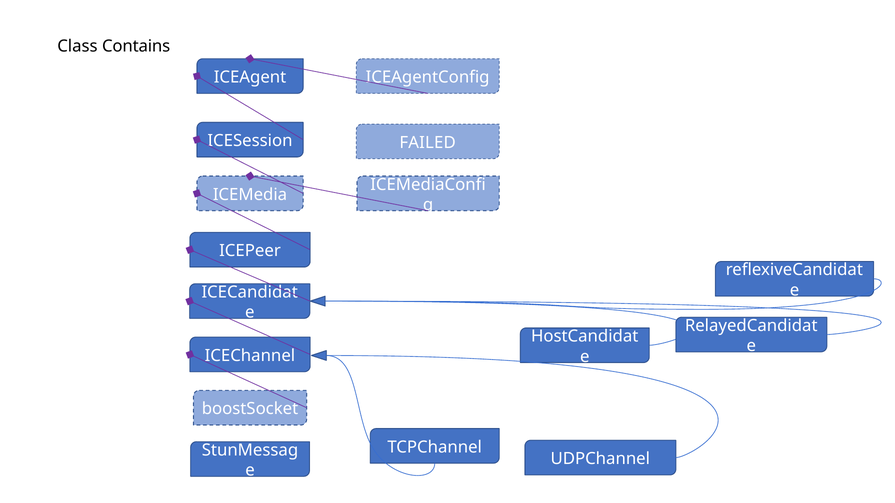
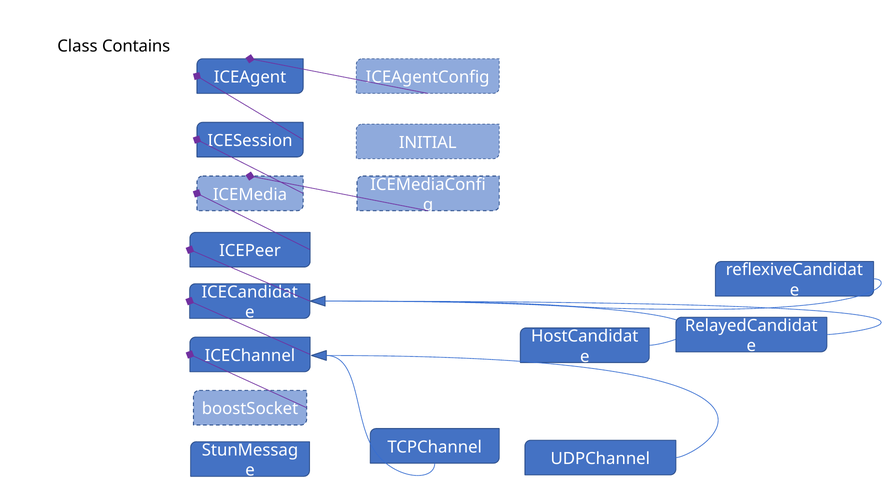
FAILED: FAILED -> INITIAL
